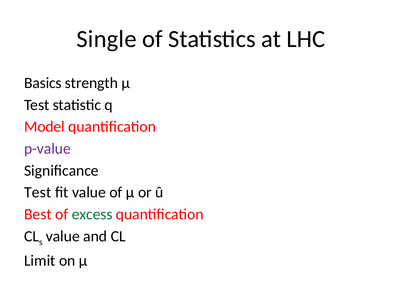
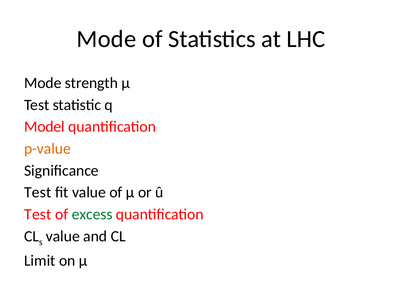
Single at (106, 39): Single -> Mode
Basics at (43, 83): Basics -> Mode
p-value colour: purple -> orange
Best at (38, 214): Best -> Test
